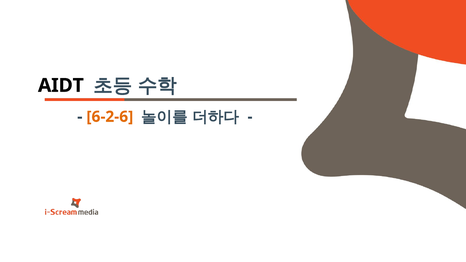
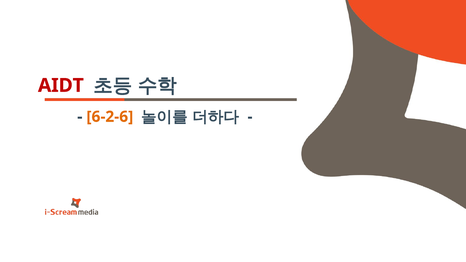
AIDT colour: black -> red
